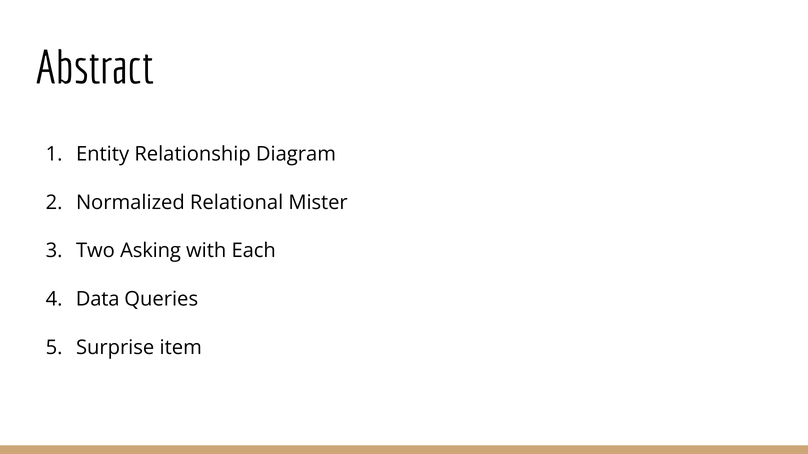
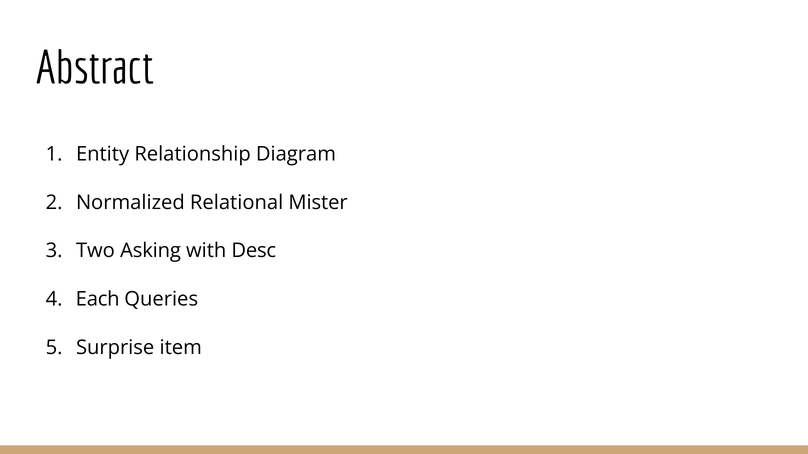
Each: Each -> Desc
Data: Data -> Each
